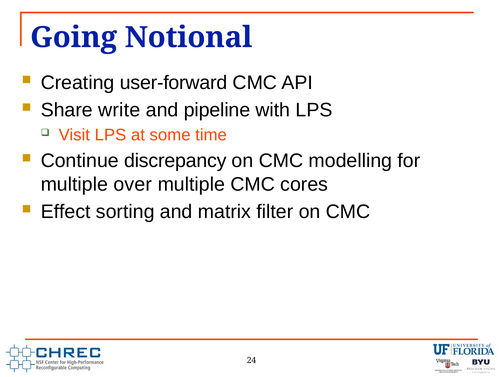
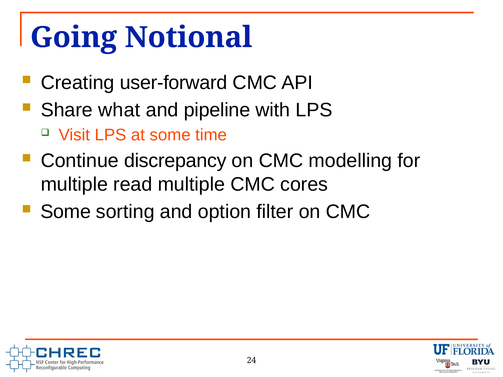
write: write -> what
over: over -> read
Effect at (66, 212): Effect -> Some
matrix: matrix -> option
